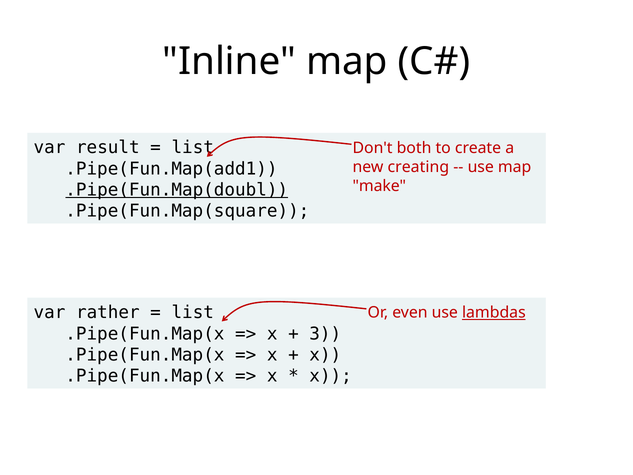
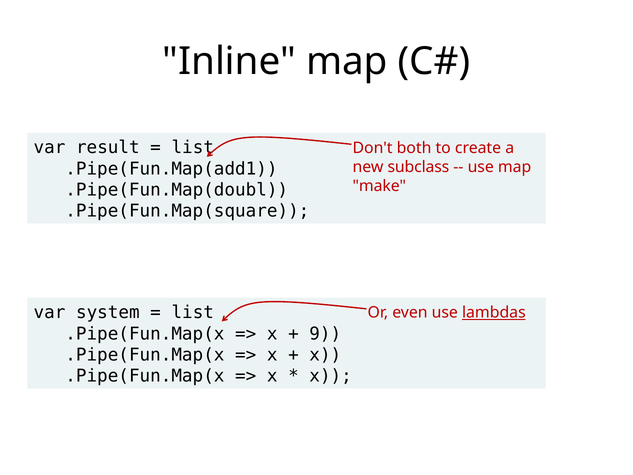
creating: creating -> subclass
.Pipe(Fun.Map(doubl underline: present -> none
rather: rather -> system
3: 3 -> 9
